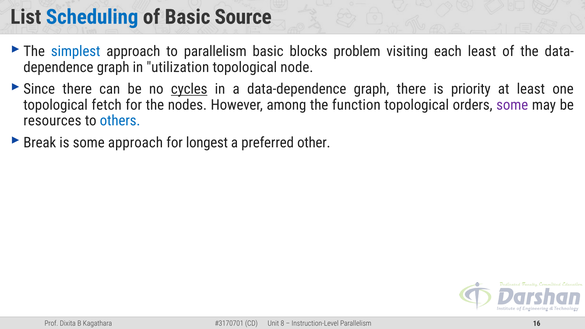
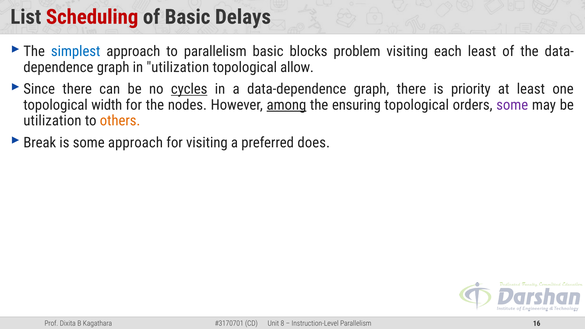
Scheduling colour: blue -> red
Source: Source -> Delays
node: node -> allow
fetch: fetch -> width
among underline: none -> present
function: function -> ensuring
resources at (52, 121): resources -> utilization
others colour: blue -> orange
for longest: longest -> visiting
other: other -> does
